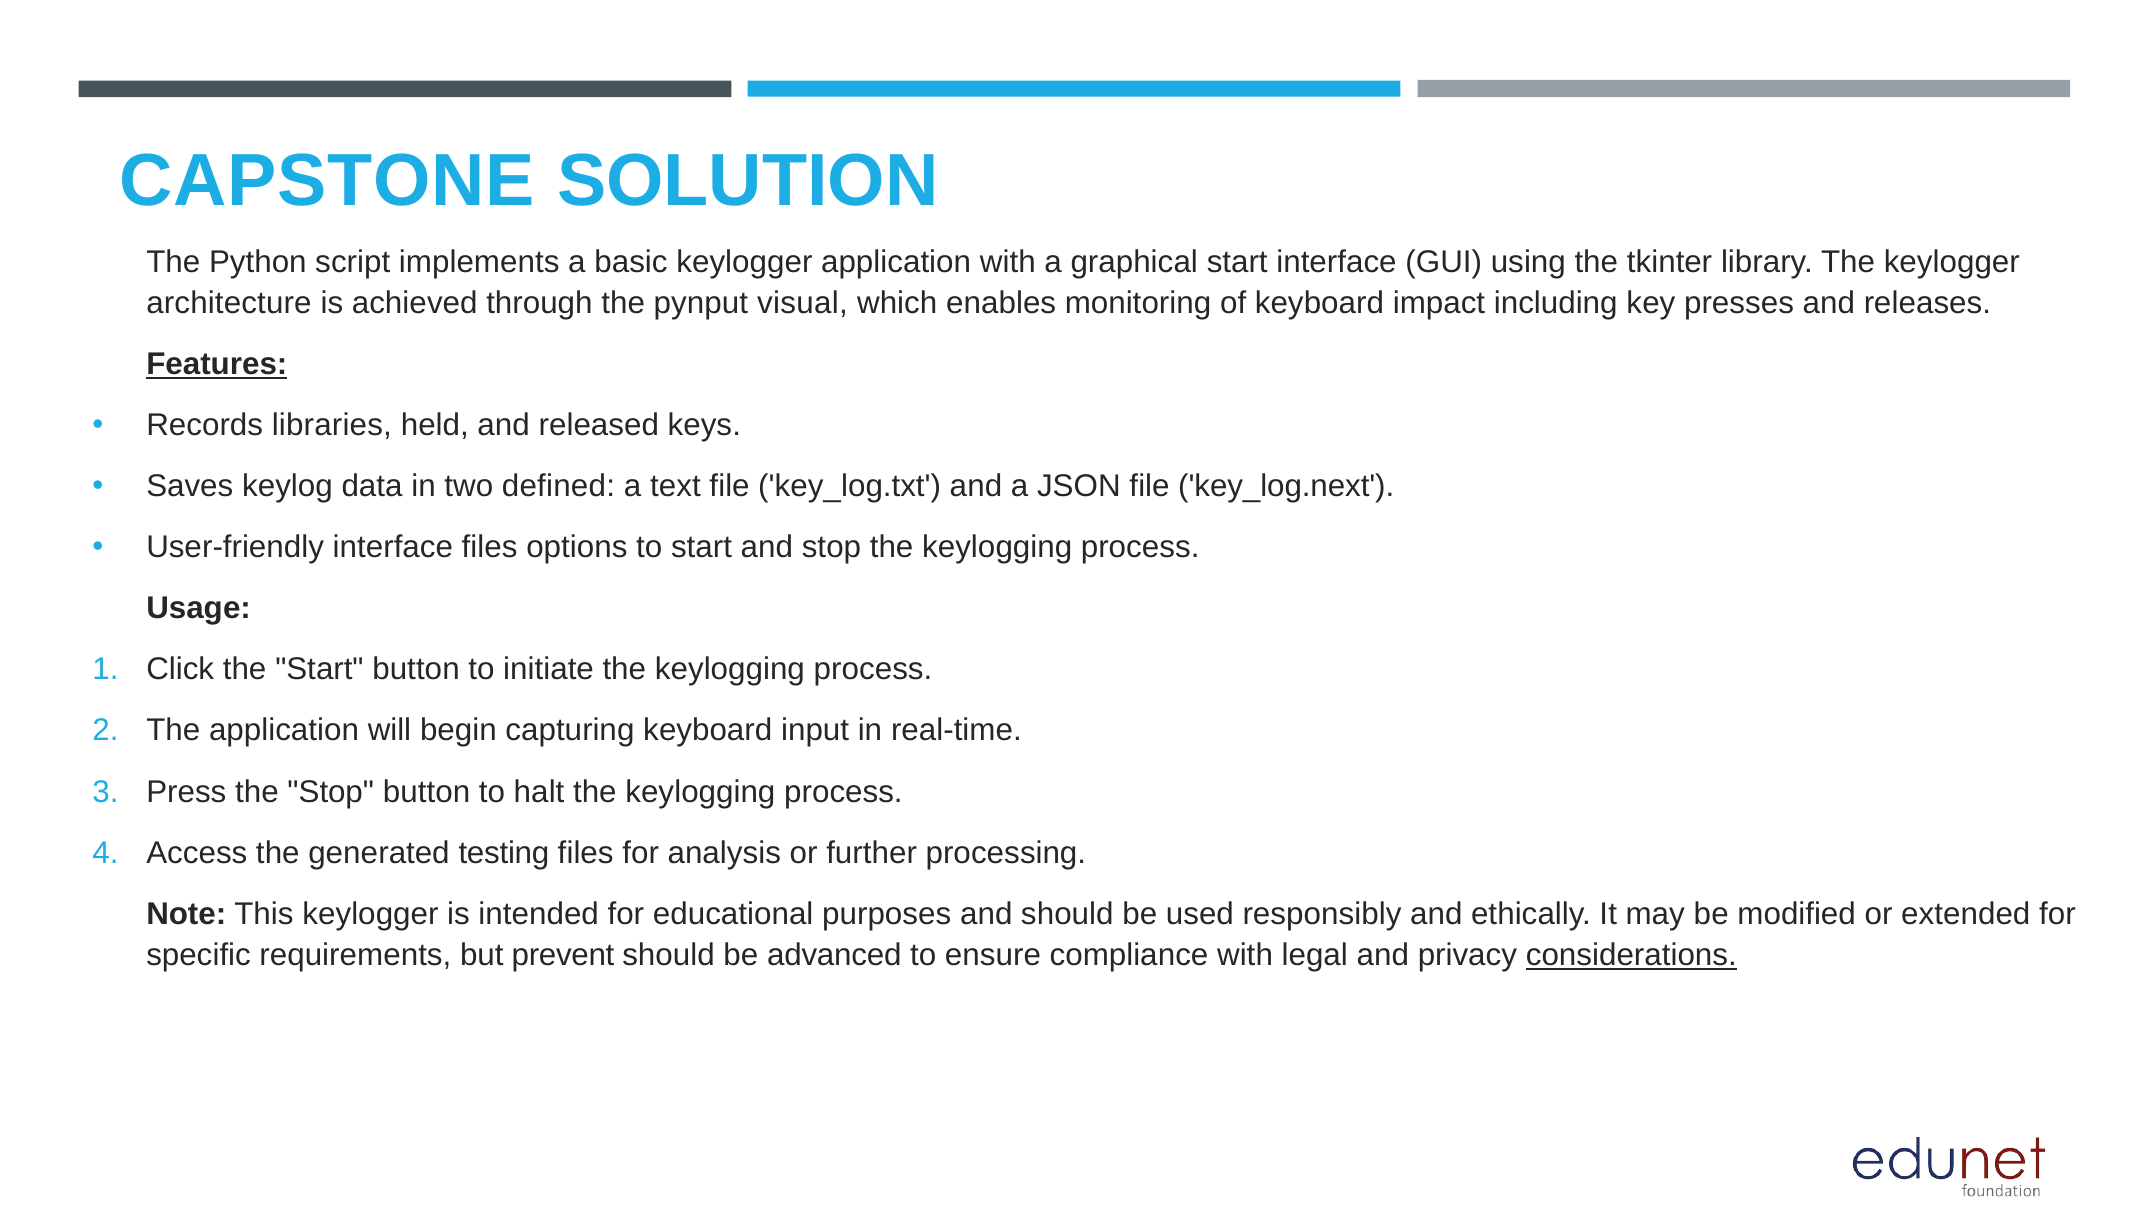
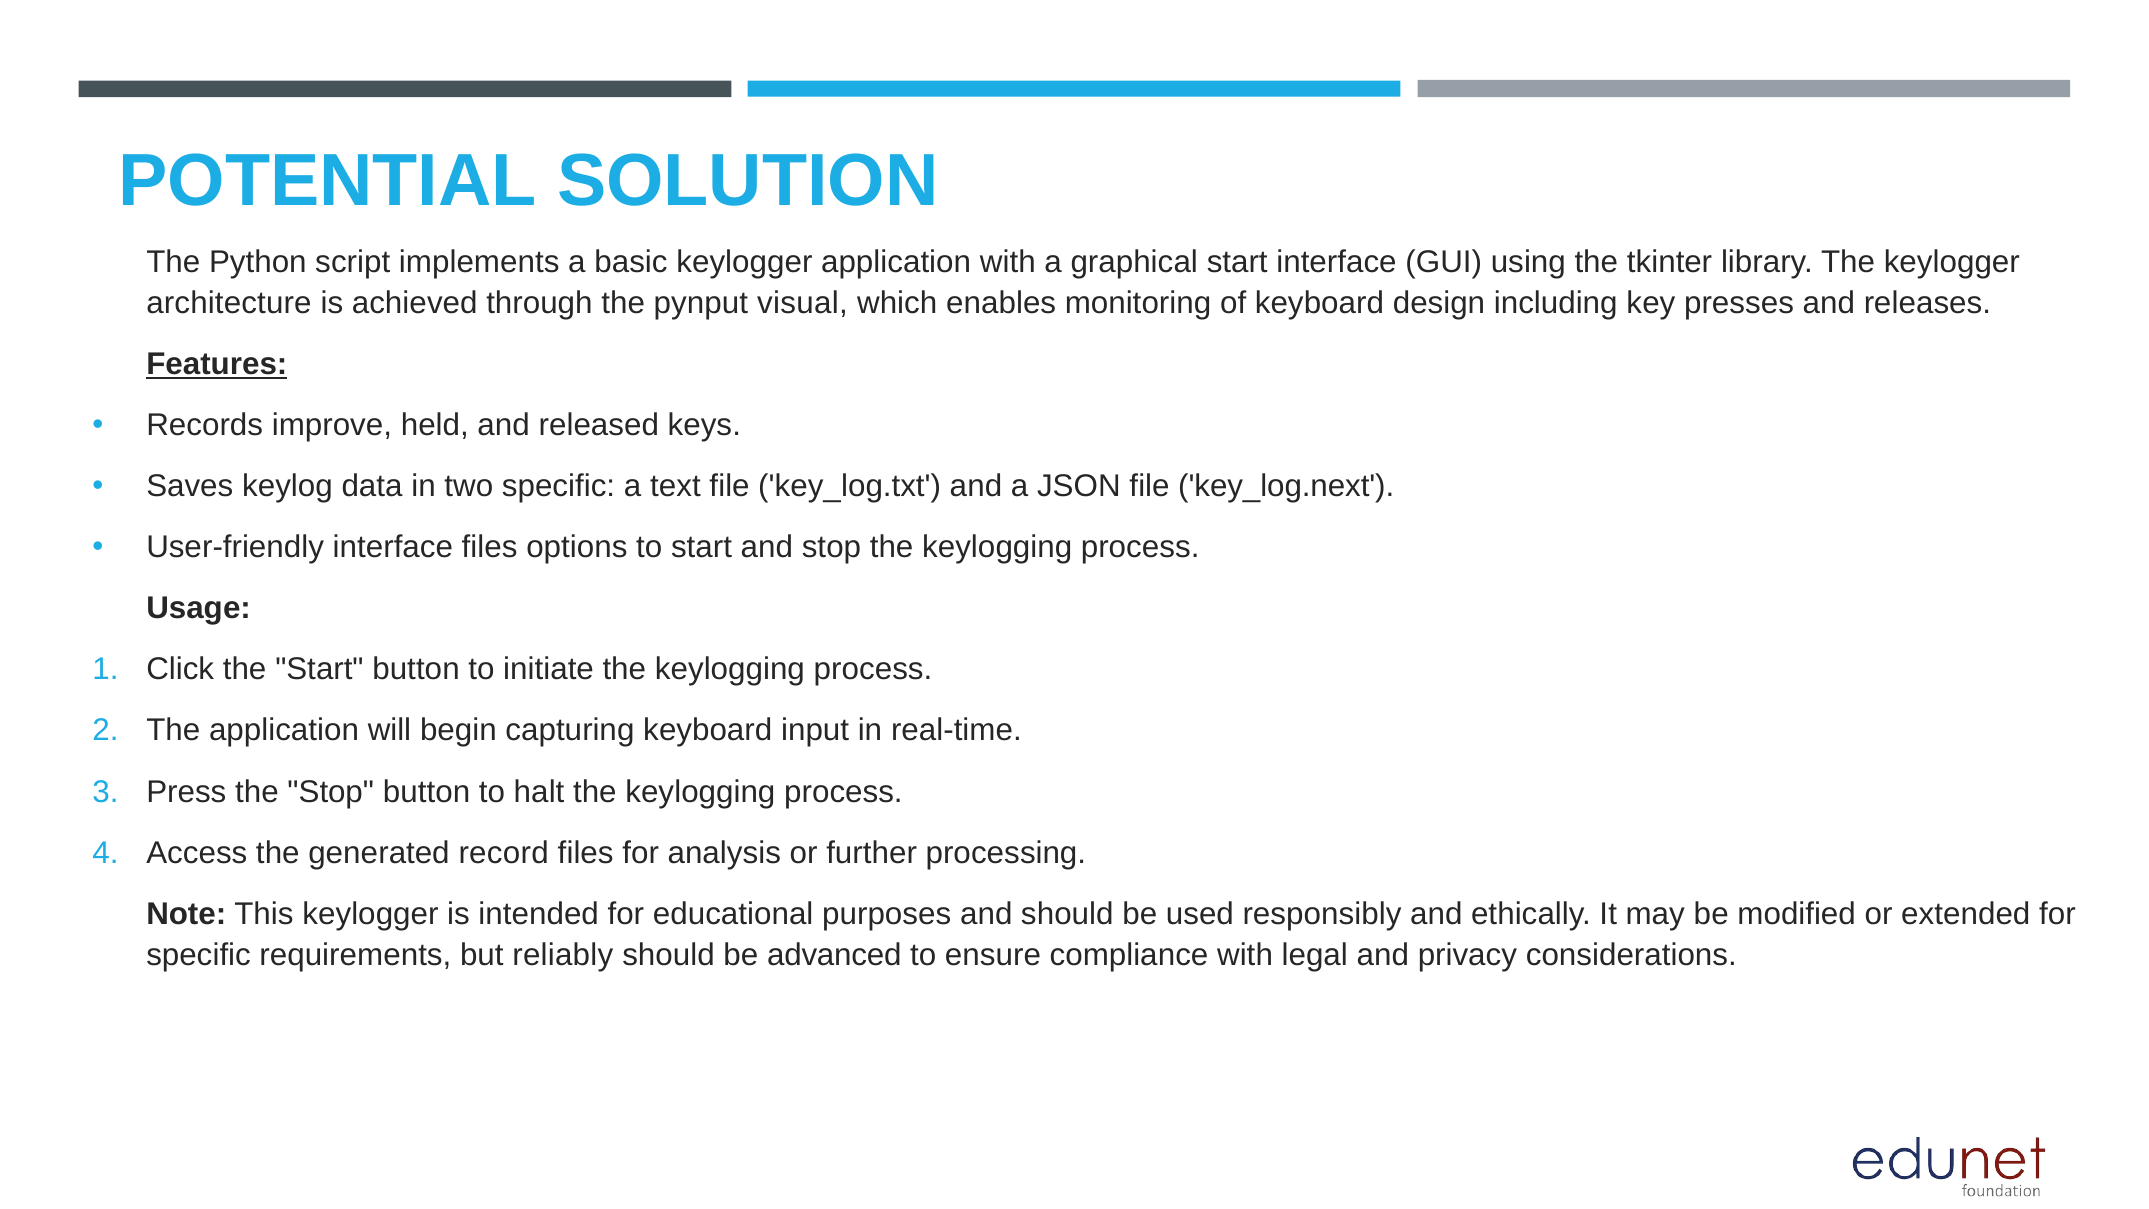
CAPSTONE: CAPSTONE -> POTENTIAL
impact: impact -> design
libraries: libraries -> improve
two defined: defined -> specific
testing: testing -> record
prevent: prevent -> reliably
considerations underline: present -> none
